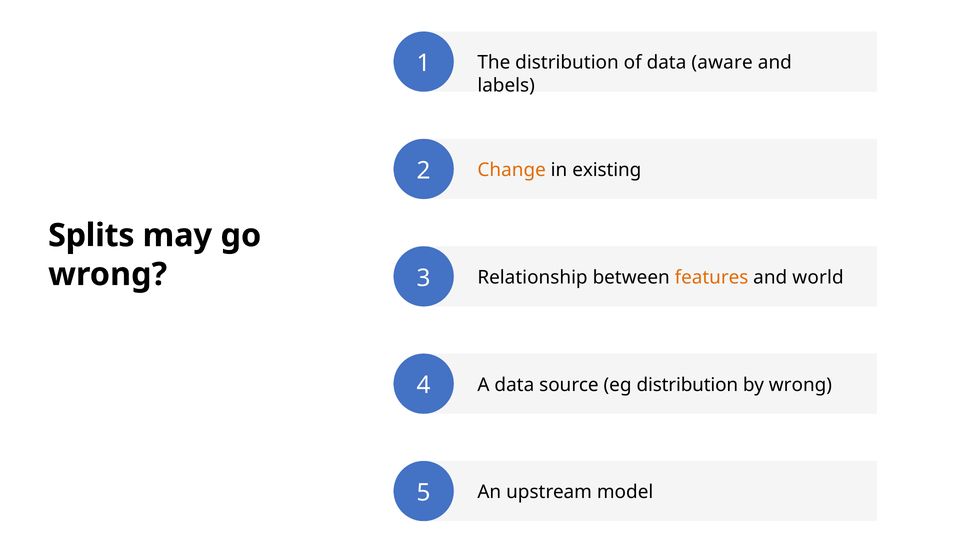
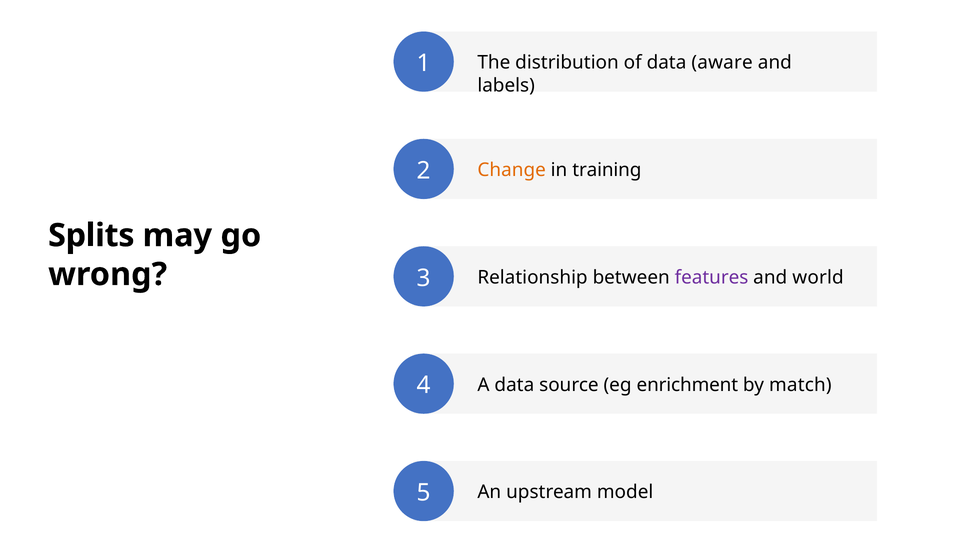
existing: existing -> training
features colour: orange -> purple
eg distribution: distribution -> enrichment
by wrong: wrong -> match
